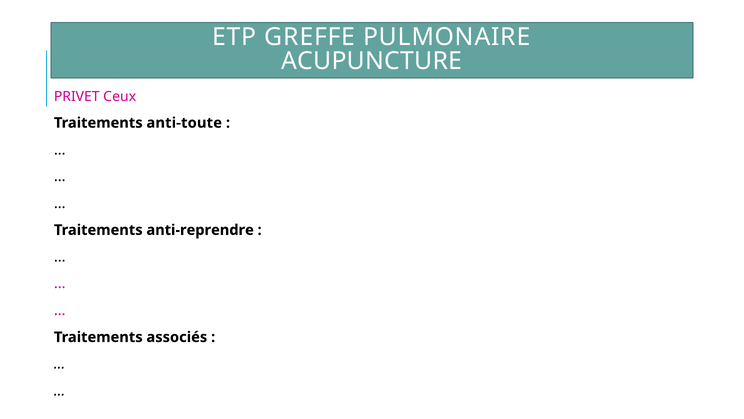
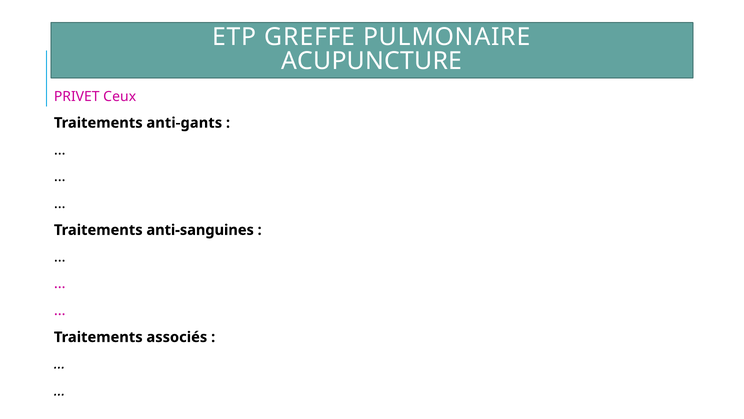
anti-toute: anti-toute -> anti-gants
anti-reprendre: anti-reprendre -> anti-sanguines
